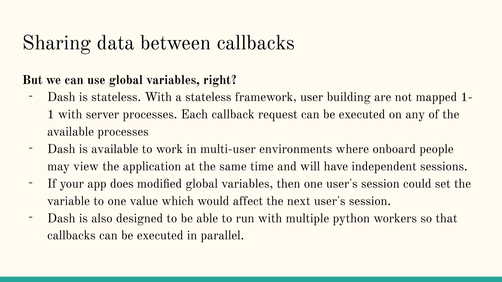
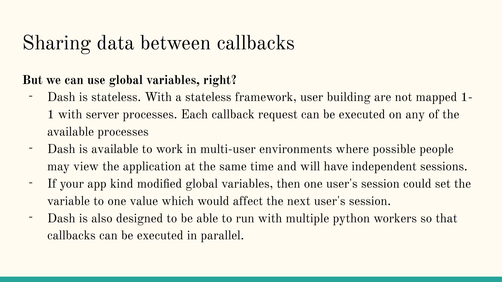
onboard: onboard -> possible
does: does -> kind
